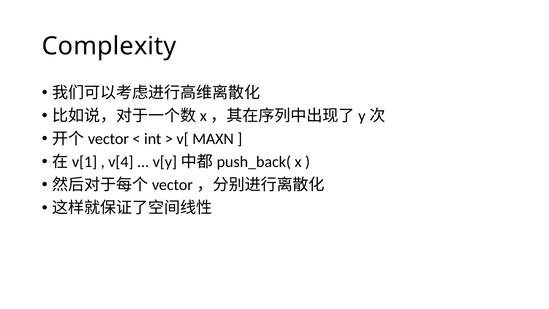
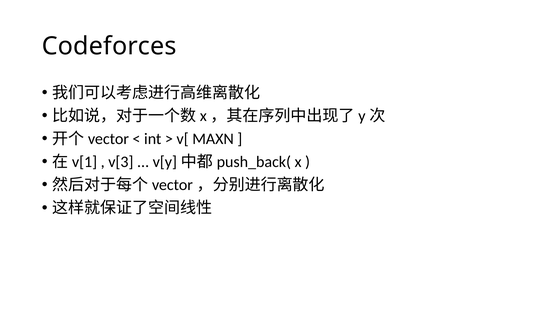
Complexity: Complexity -> Codeforces
v[4: v[4 -> v[3
